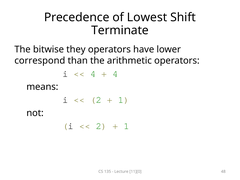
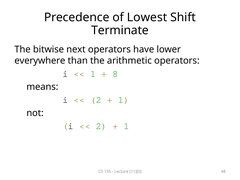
they: they -> next
correspond: correspond -> everywhere
4 at (93, 74): 4 -> 1
4 at (115, 74): 4 -> 8
